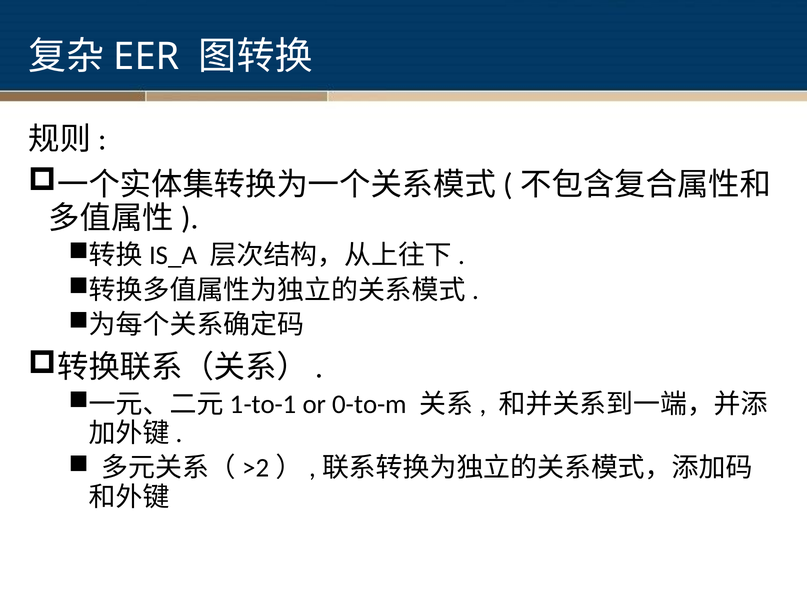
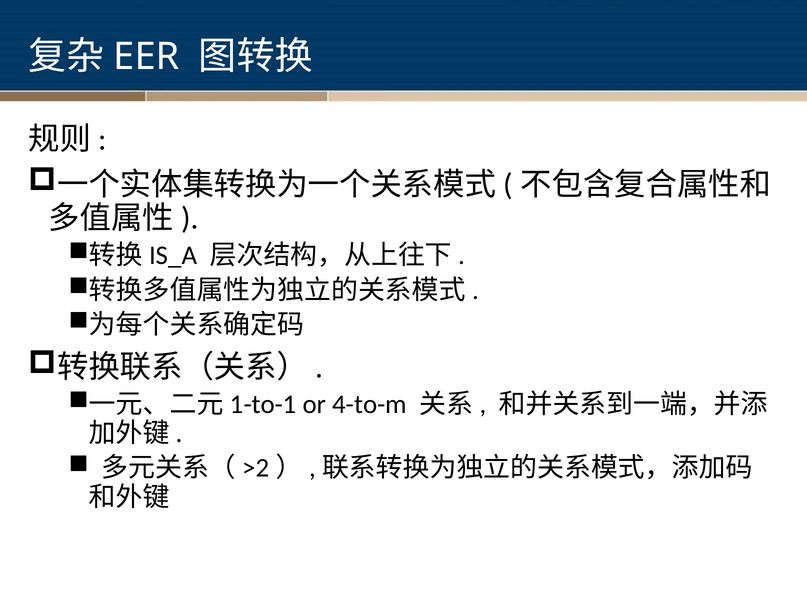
0-to-m: 0-to-m -> 4-to-m
